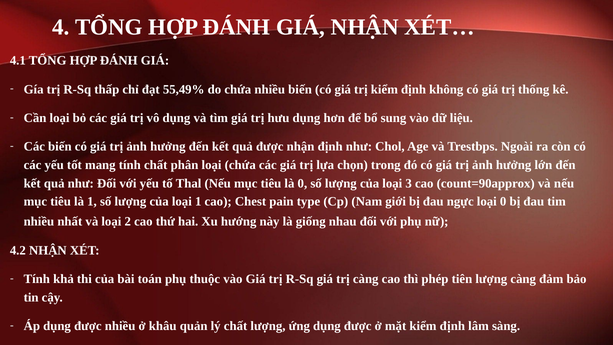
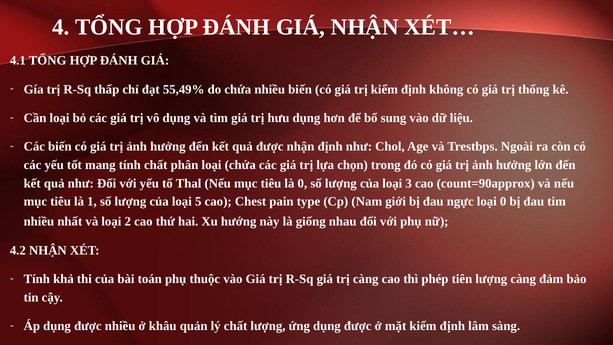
loại 1: 1 -> 5
